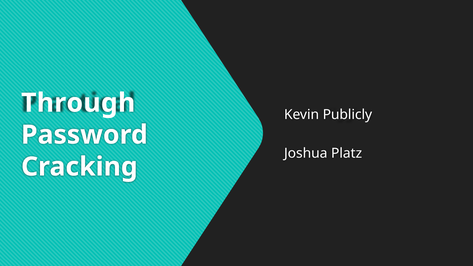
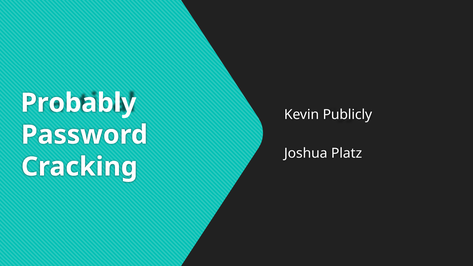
Through: Through -> Probably
